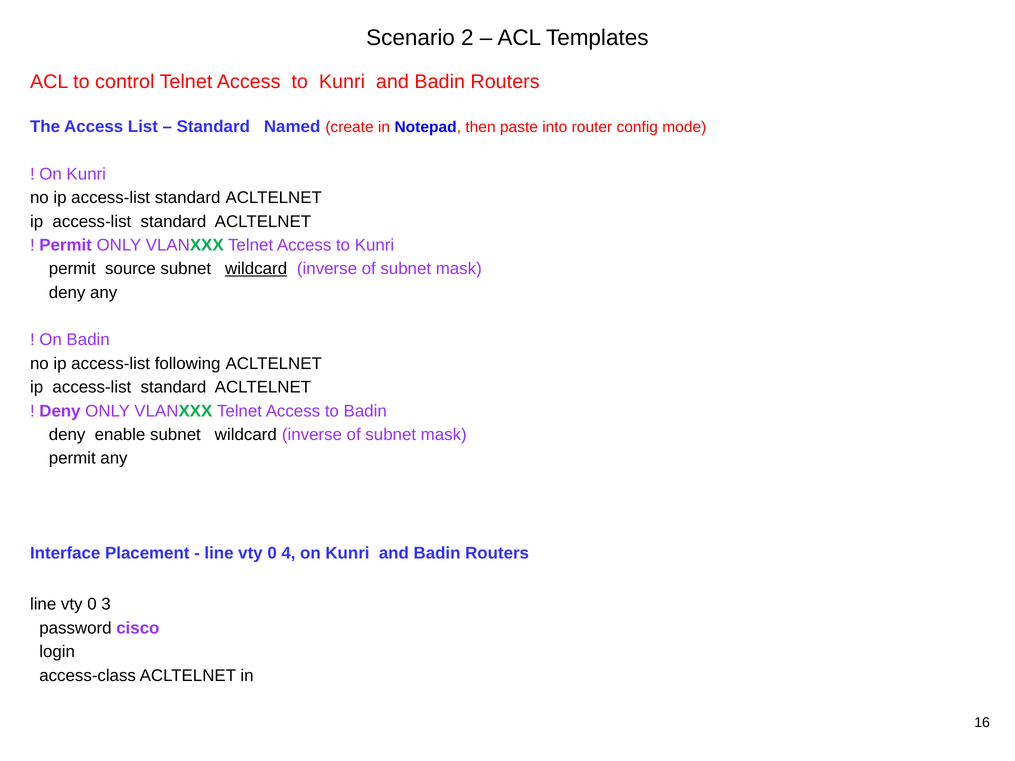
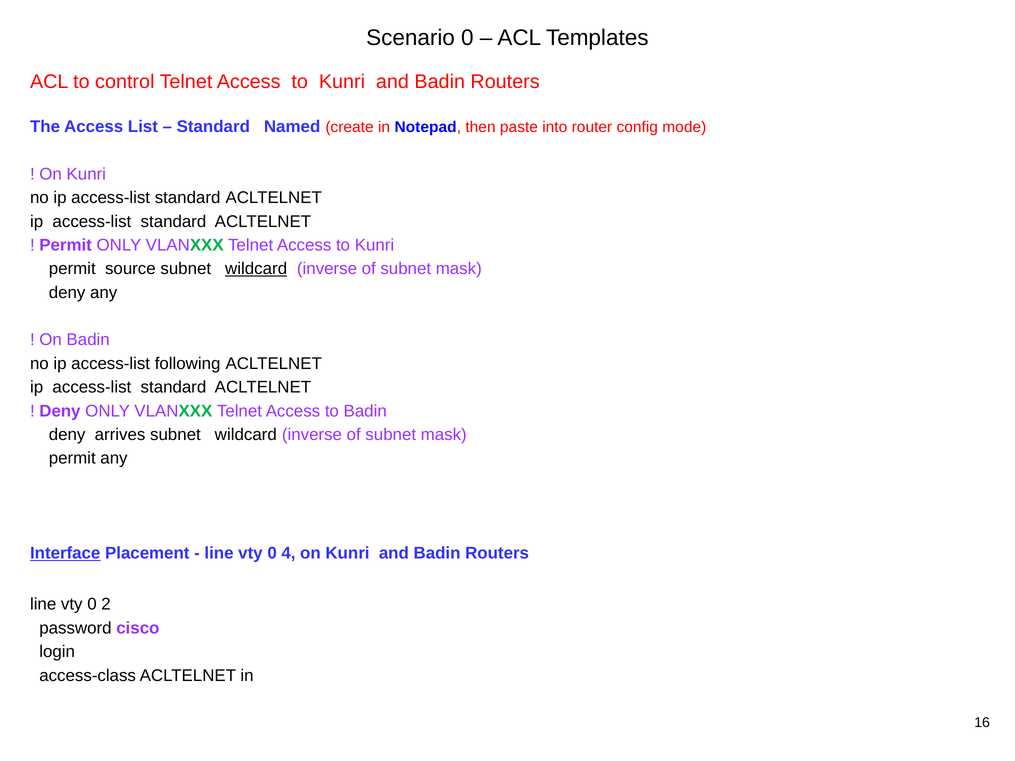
Scenario 2: 2 -> 0
enable: enable -> arrives
Interface underline: none -> present
3: 3 -> 2
